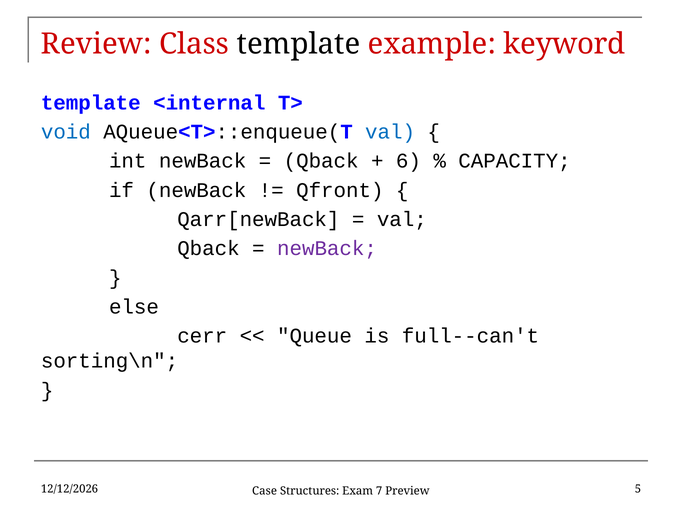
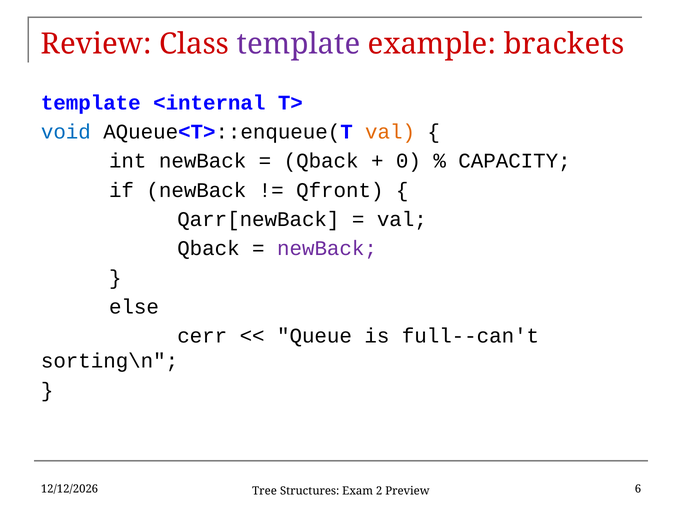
template at (299, 44) colour: black -> purple
keyword: keyword -> brackets
val at (390, 132) colour: blue -> orange
6: 6 -> 0
5: 5 -> 6
Case: Case -> Tree
7: 7 -> 2
